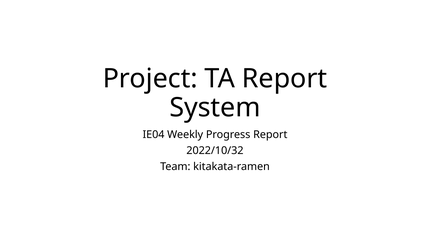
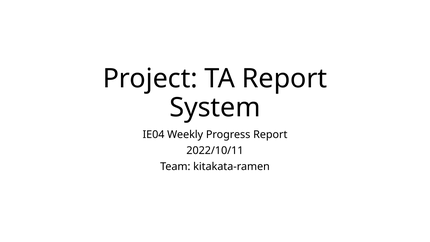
2022/10/32: 2022/10/32 -> 2022/10/11
